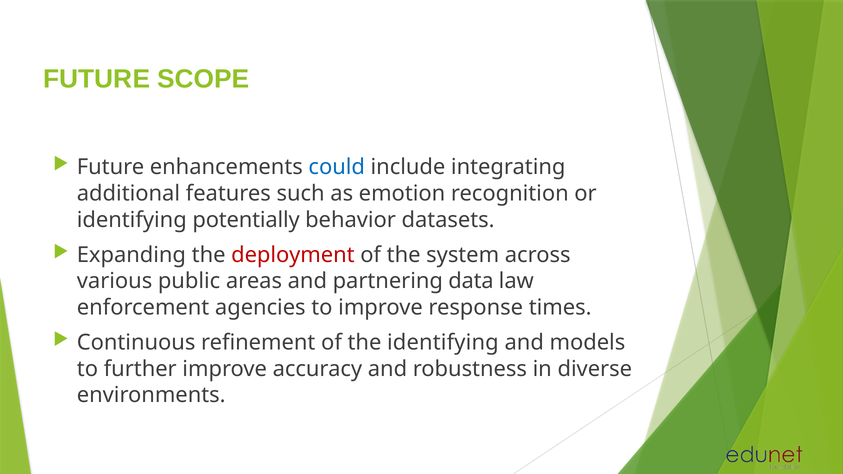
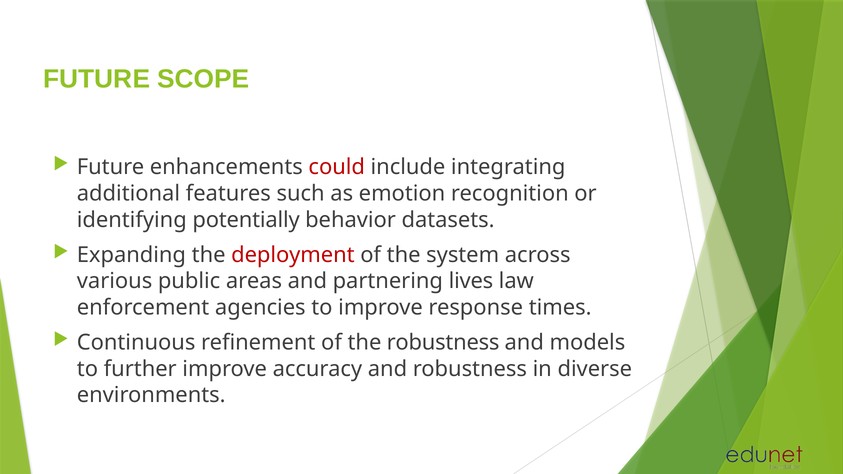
could colour: blue -> red
data: data -> lives
the identifying: identifying -> robustness
